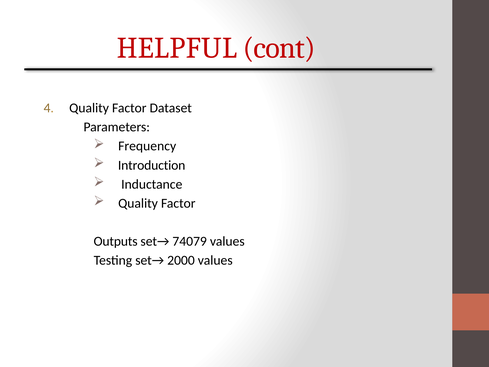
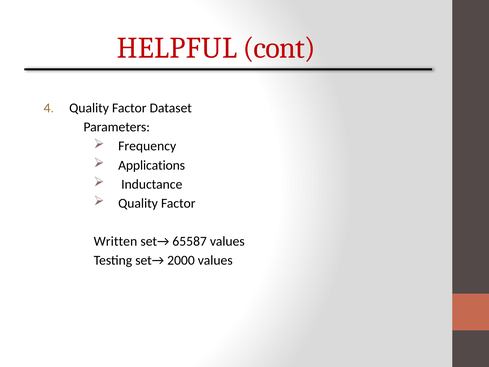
Introduction: Introduction -> Applications
Outputs: Outputs -> Written
74079: 74079 -> 65587
